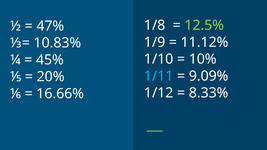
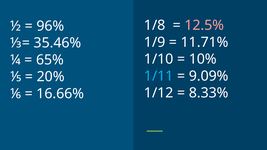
12.5% colour: light green -> pink
47%: 47% -> 96%
11.12%: 11.12% -> 11.71%
10.83%: 10.83% -> 35.46%
45%: 45% -> 65%
